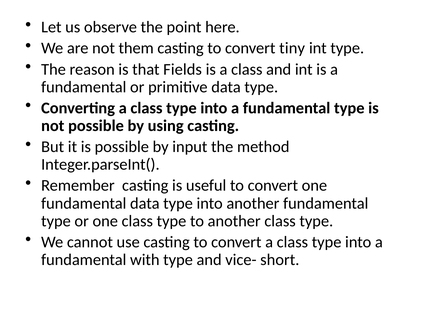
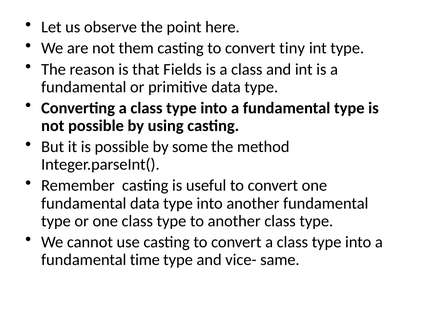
input: input -> some
with: with -> time
short: short -> same
